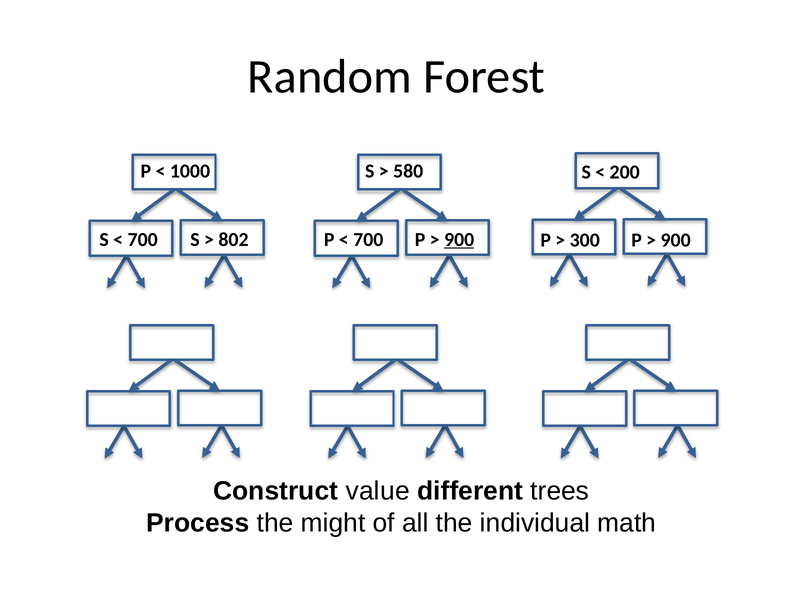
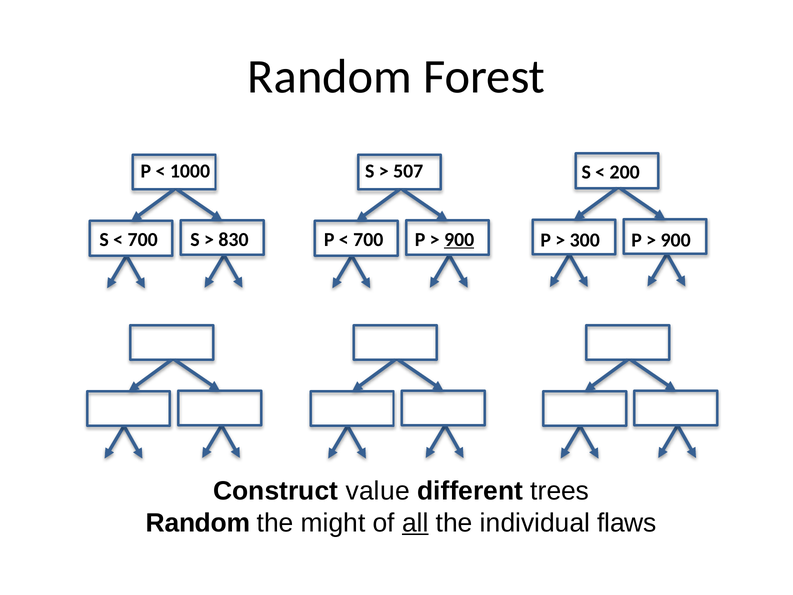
580: 580 -> 507
802: 802 -> 830
Process at (198, 523): Process -> Random
all underline: none -> present
math: math -> flaws
